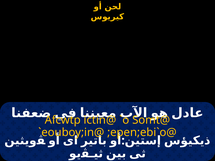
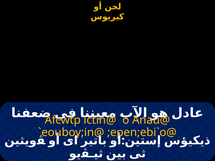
Somt@: Somt@ -> Anau@
